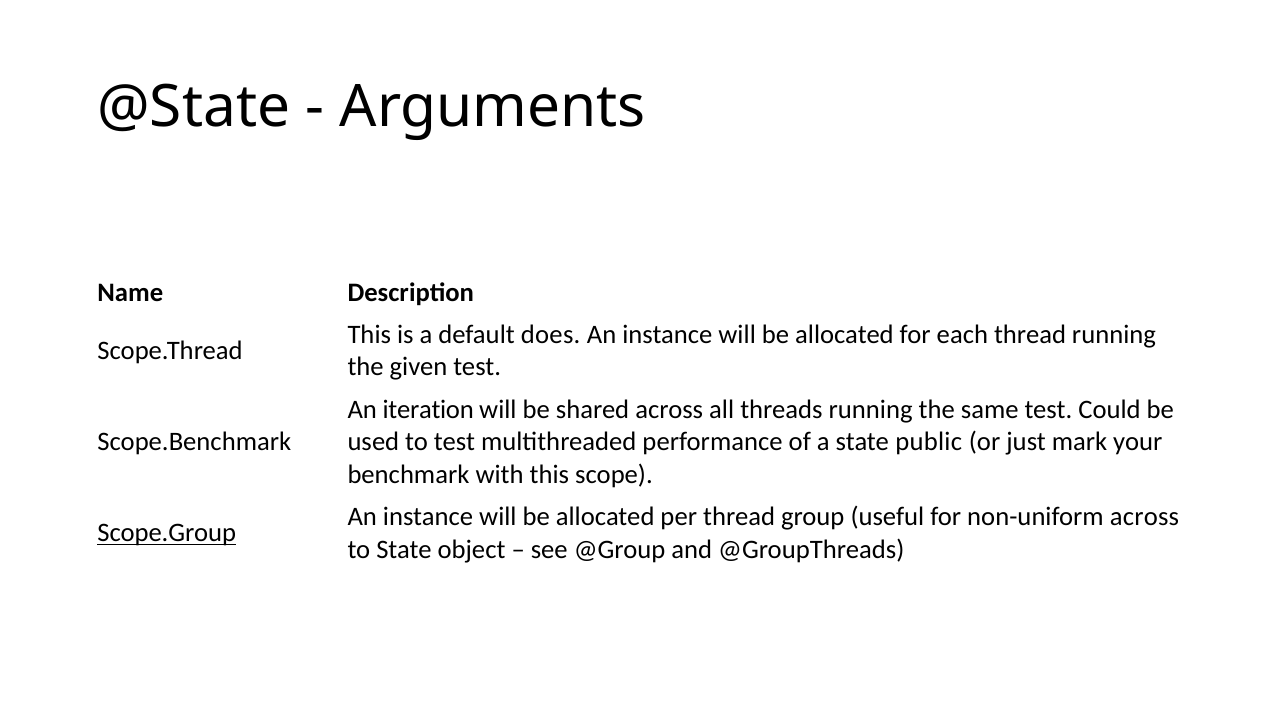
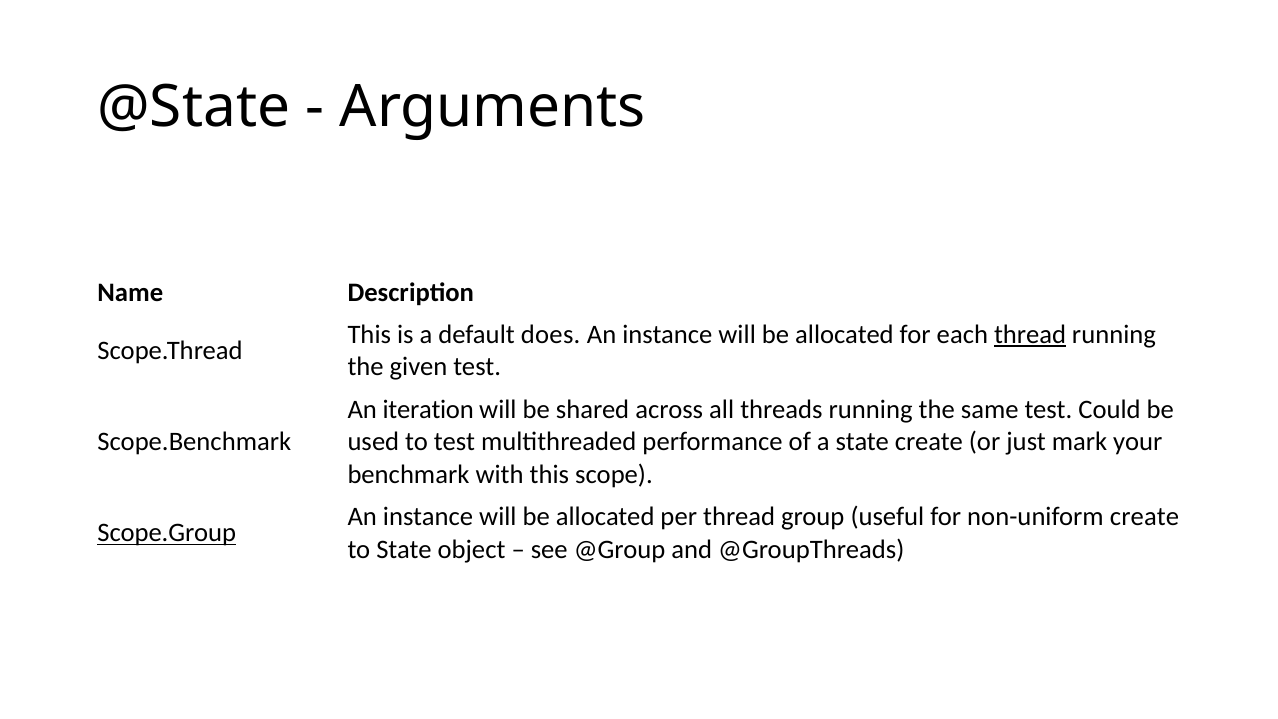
thread at (1030, 334) underline: none -> present
state public: public -> create
non-uniform across: across -> create
